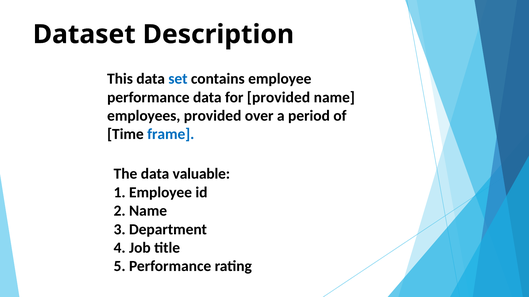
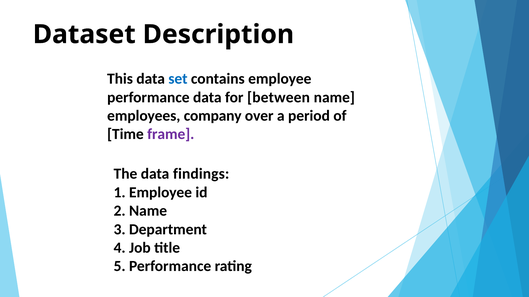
for provided: provided -> between
employees provided: provided -> company
frame colour: blue -> purple
valuable: valuable -> findings
